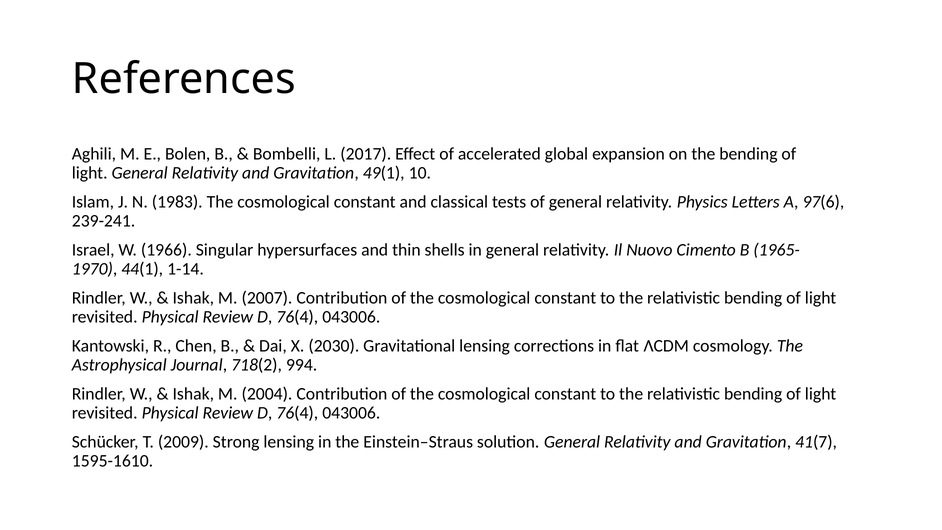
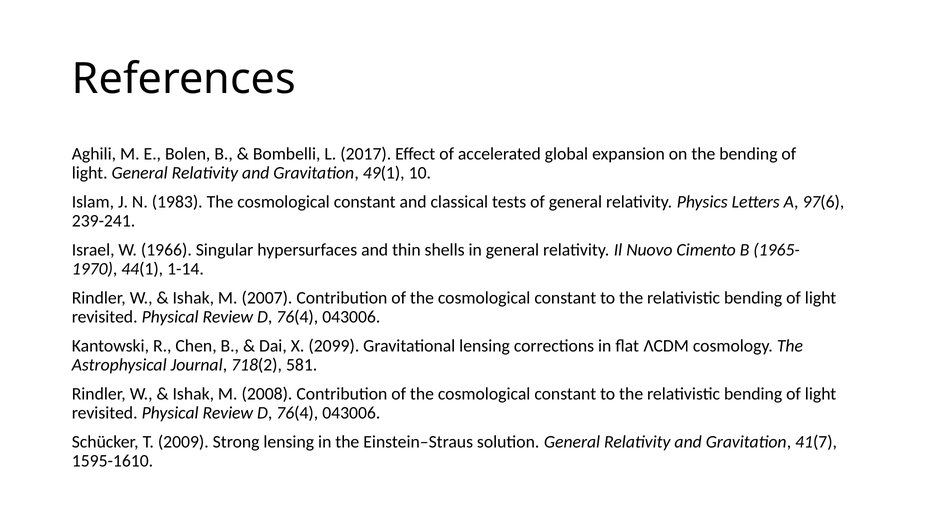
2030: 2030 -> 2099
994: 994 -> 581
2004: 2004 -> 2008
